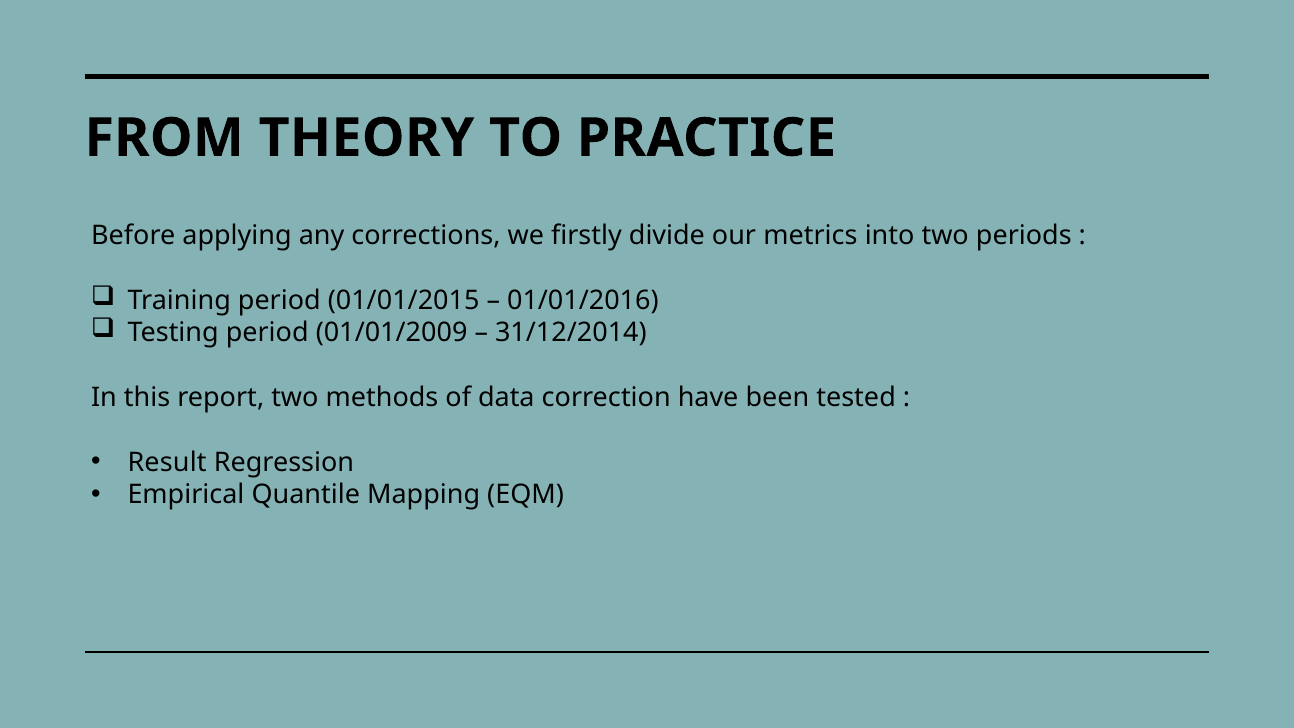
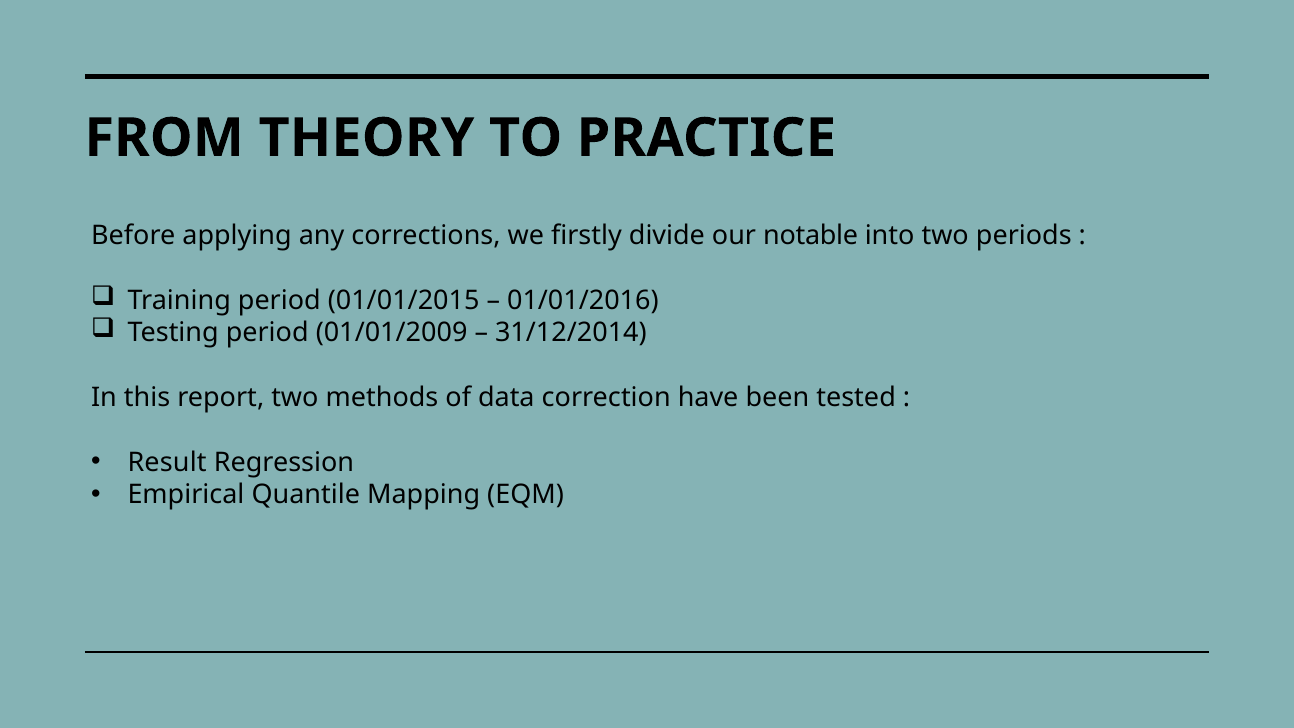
metrics: metrics -> notable
